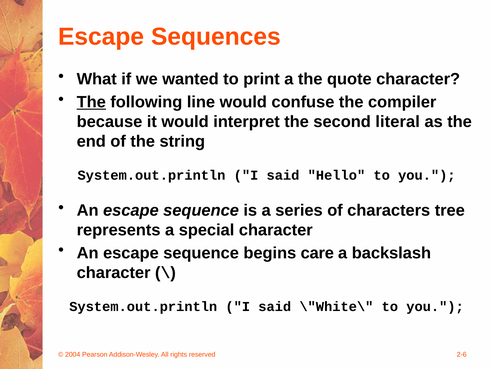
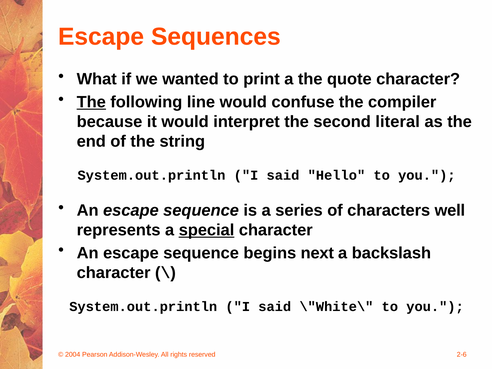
tree: tree -> well
special underline: none -> present
care: care -> next
